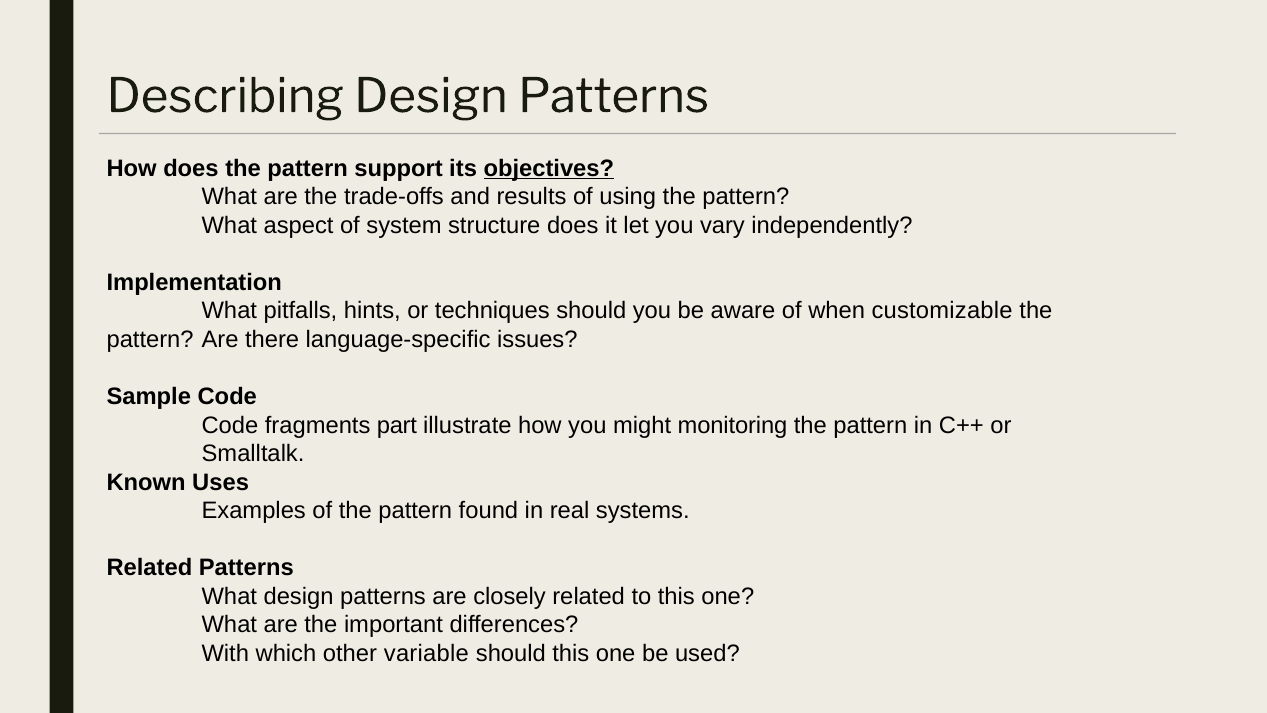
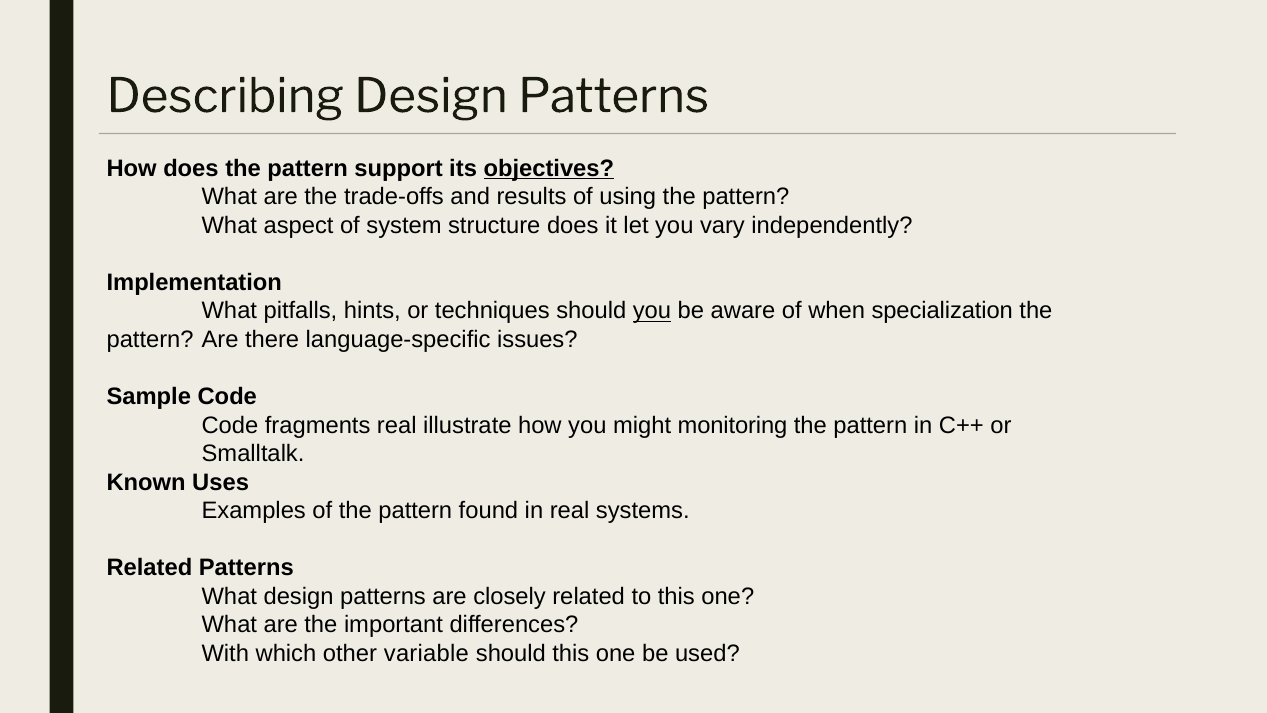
you at (652, 311) underline: none -> present
customizable: customizable -> specialization
fragments part: part -> real
